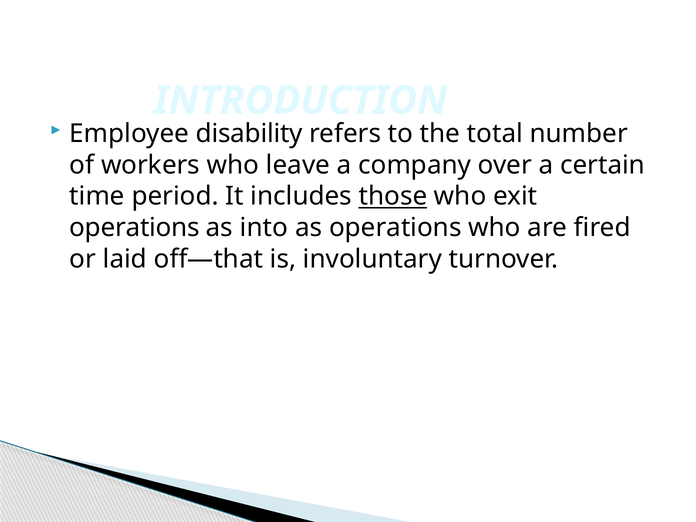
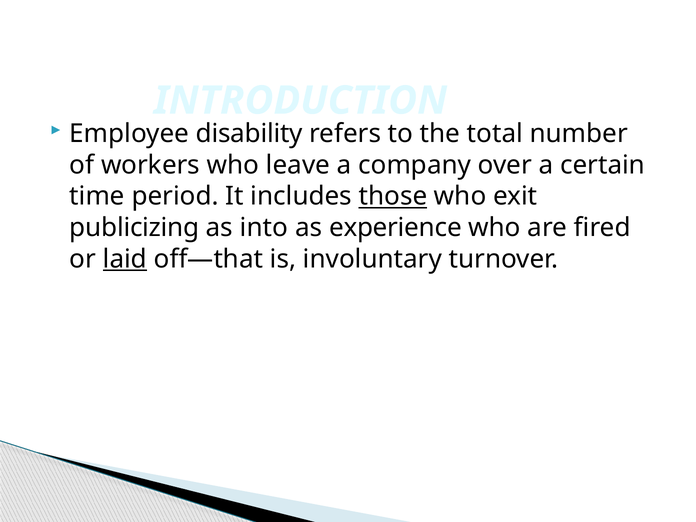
operations at (134, 228): operations -> publicizing
as operations: operations -> experience
laid underline: none -> present
